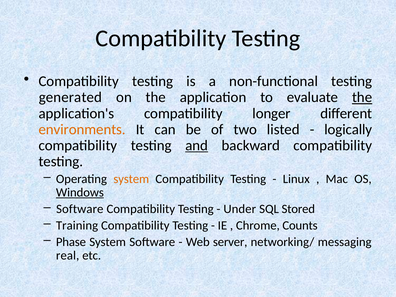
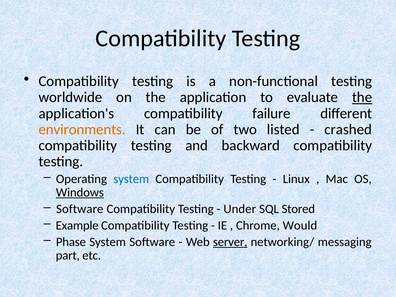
generated: generated -> worldwide
longer: longer -> failure
logically: logically -> crashed
and underline: present -> none
system at (131, 179) colour: orange -> blue
Training: Training -> Example
Counts: Counts -> Would
server underline: none -> present
real: real -> part
